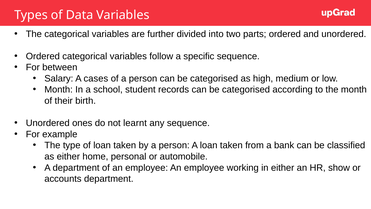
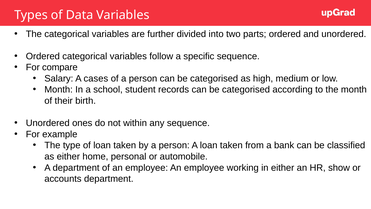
between: between -> compare
learnt: learnt -> within
